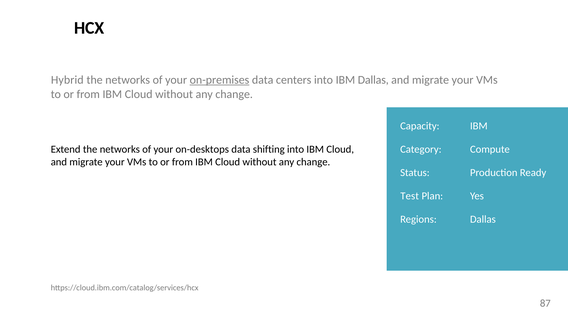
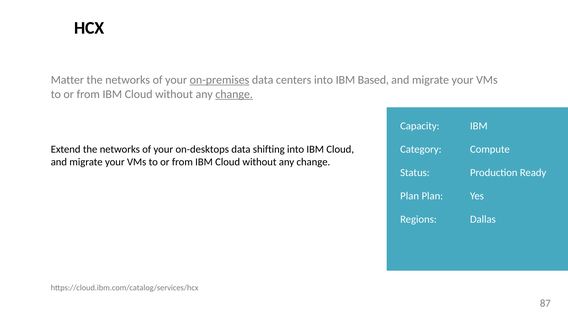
Hybrid: Hybrid -> Matter
IBM Dallas: Dallas -> Based
change at (234, 94) underline: none -> present
Test at (410, 196): Test -> Plan
